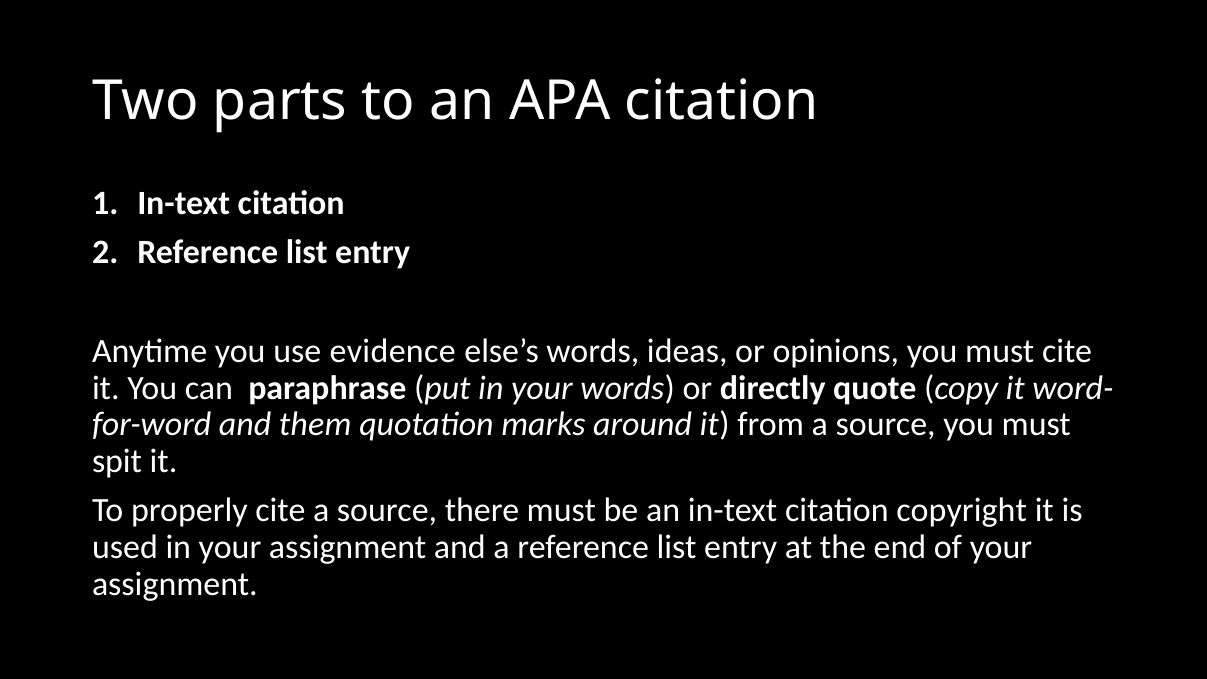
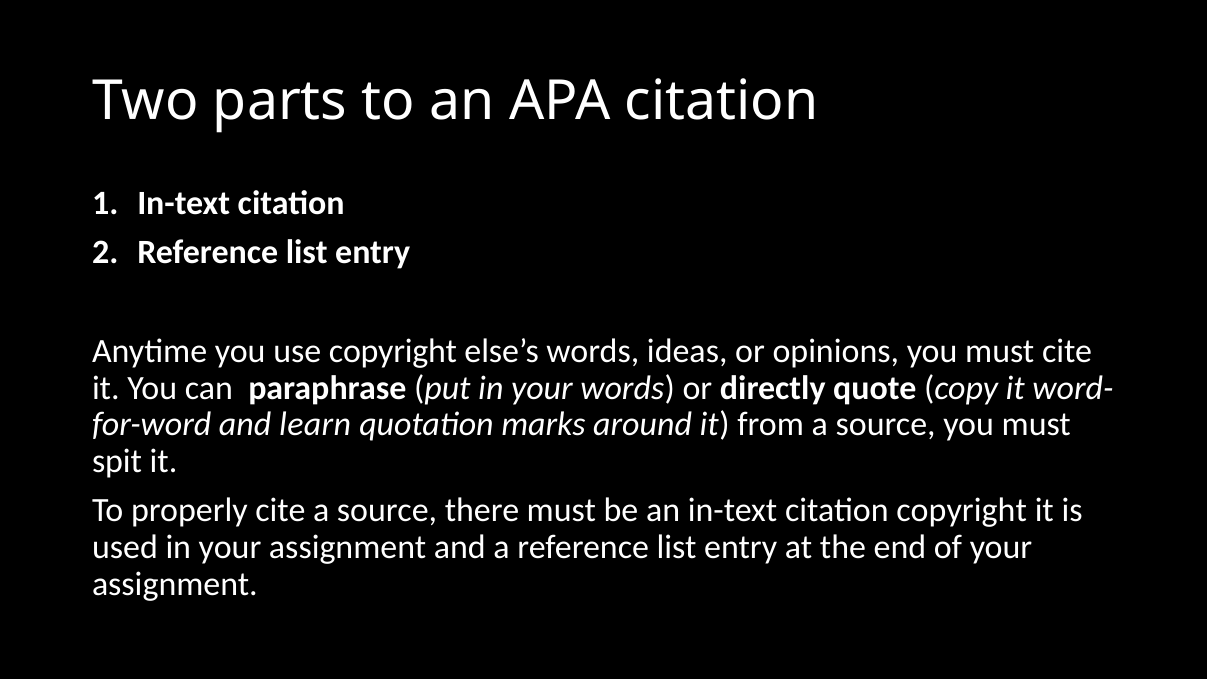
use evidence: evidence -> copyright
them: them -> learn
